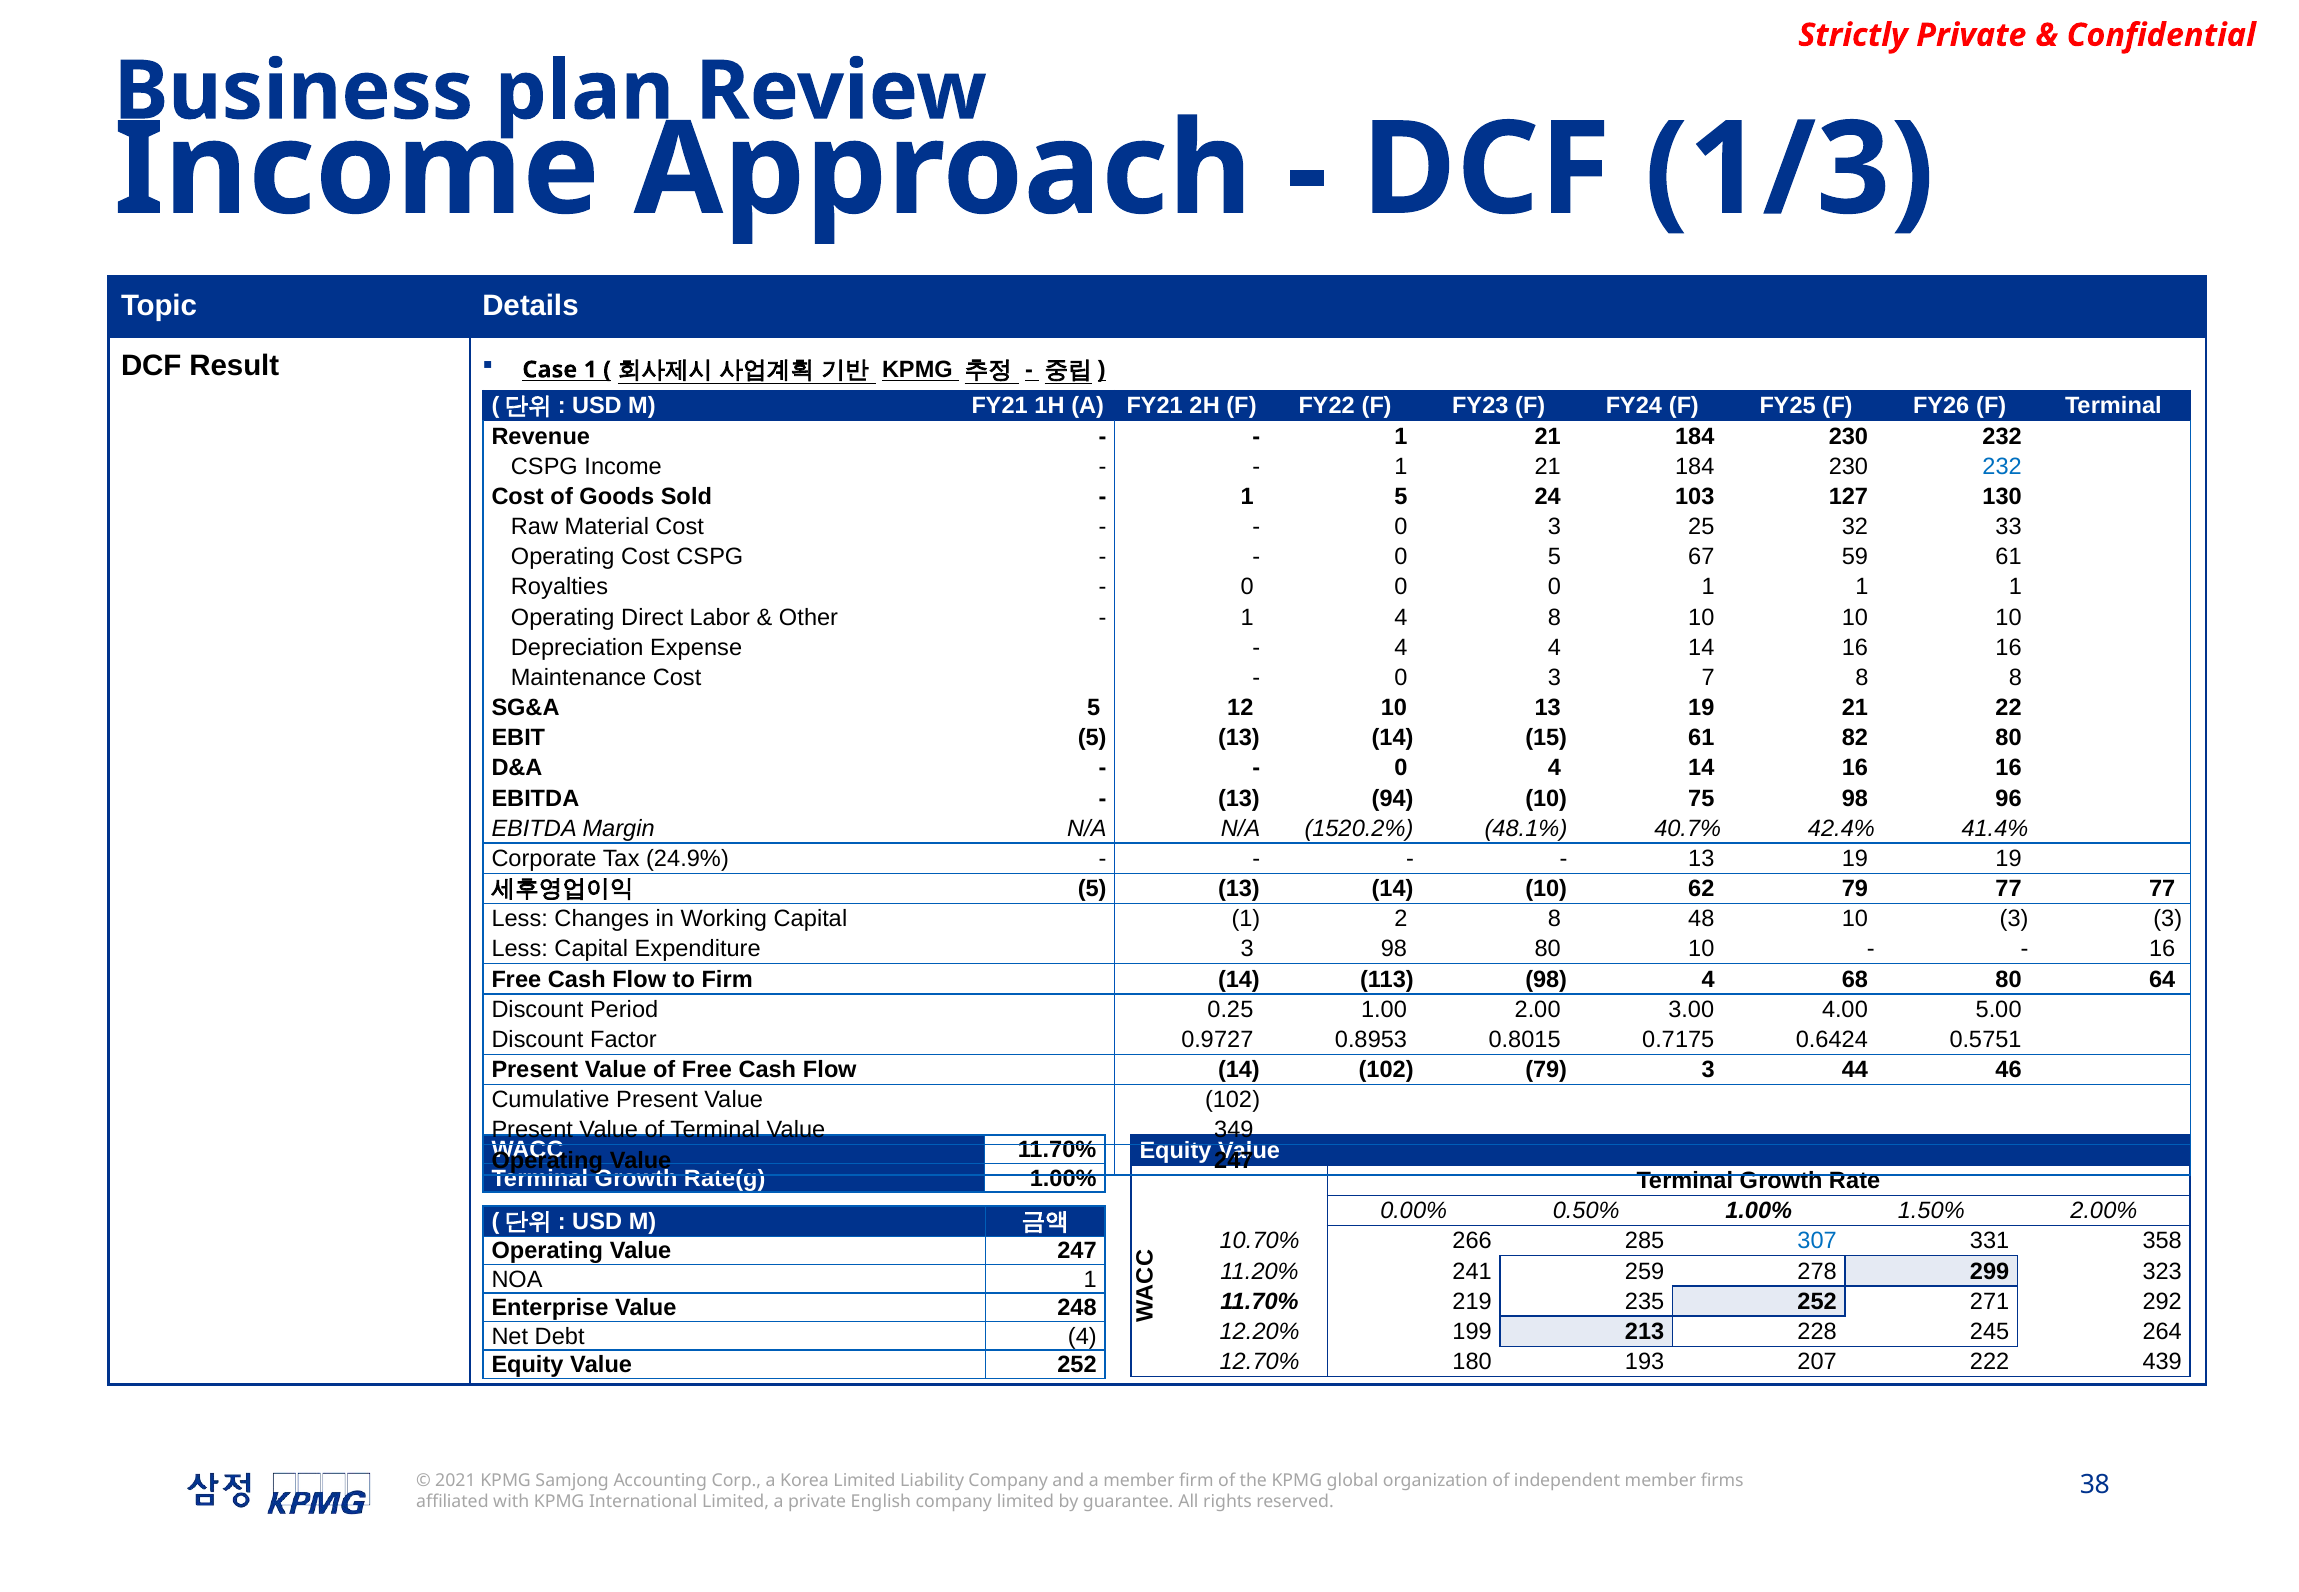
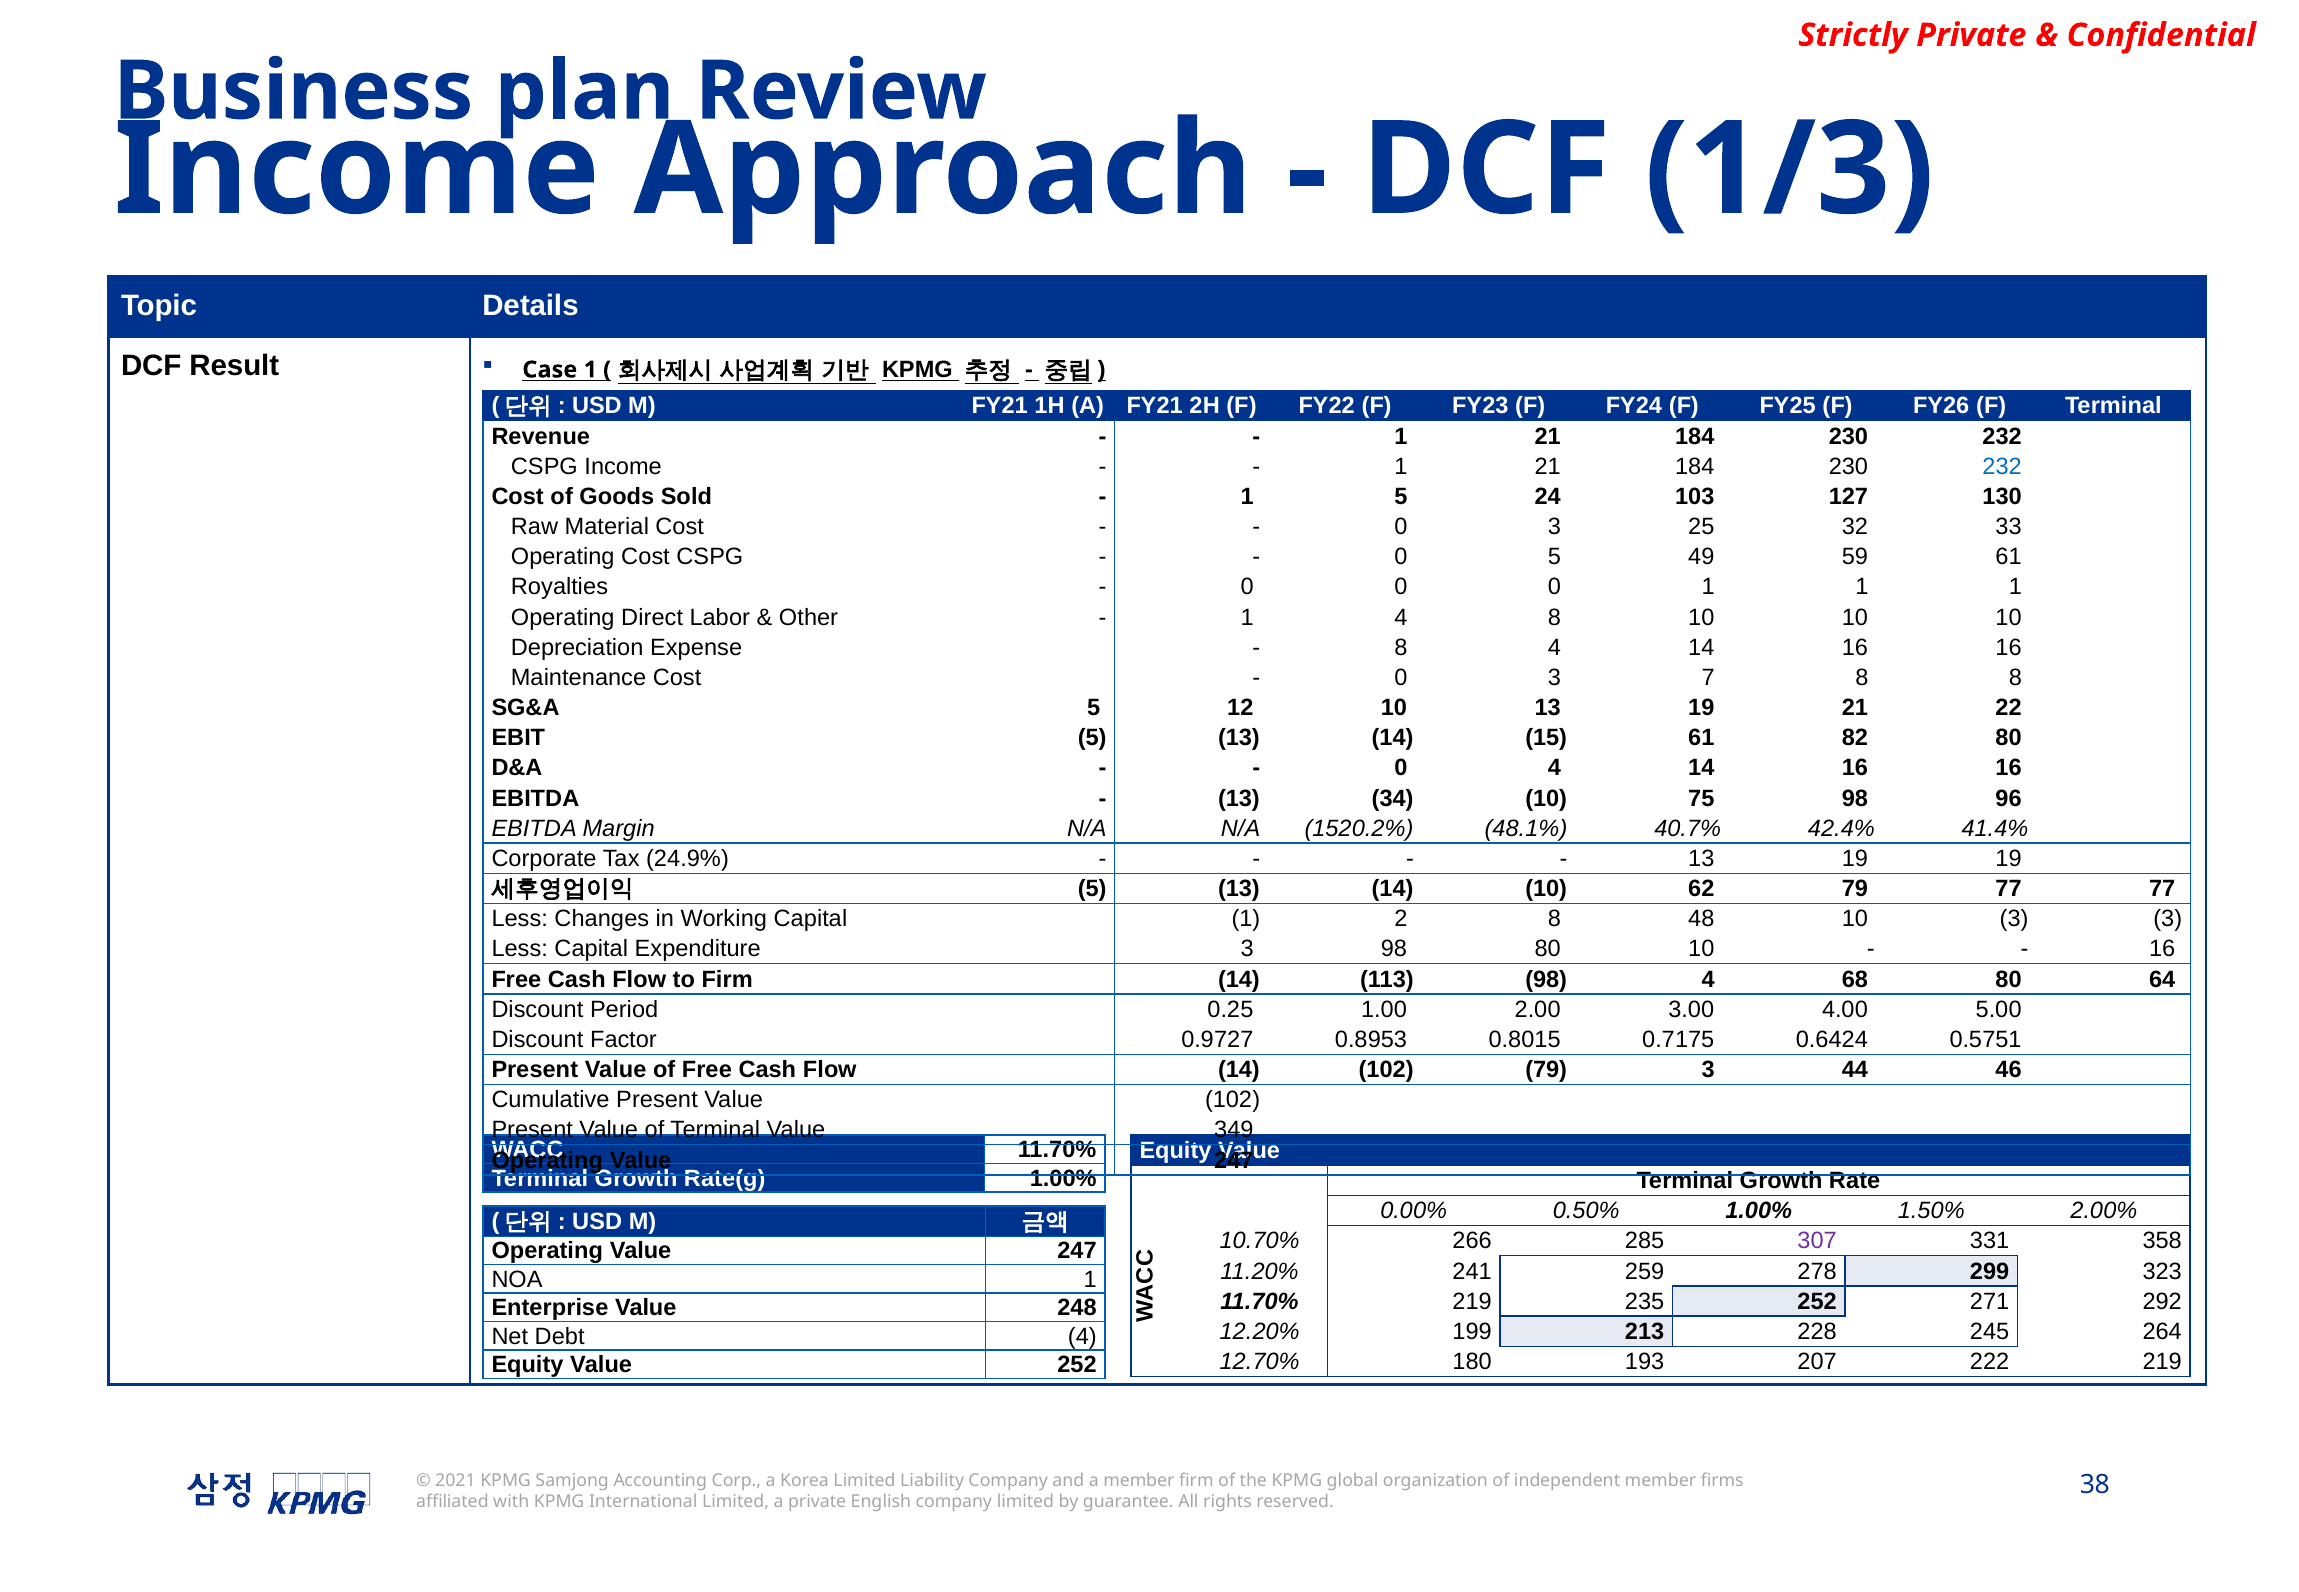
67: 67 -> 49
4 at (1401, 647): 4 -> 8
94: 94 -> 34
307 colour: blue -> purple
222 439: 439 -> 219
